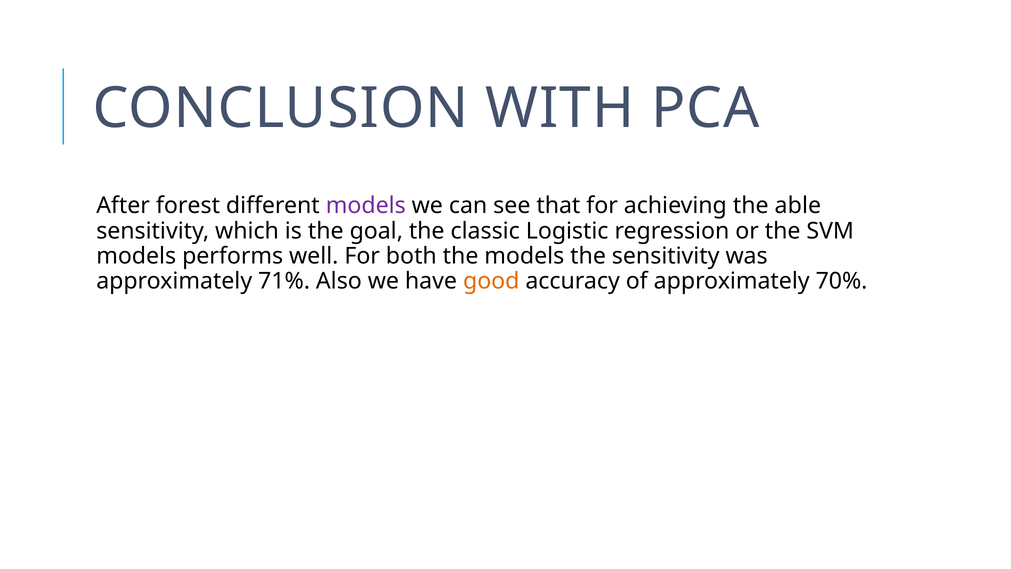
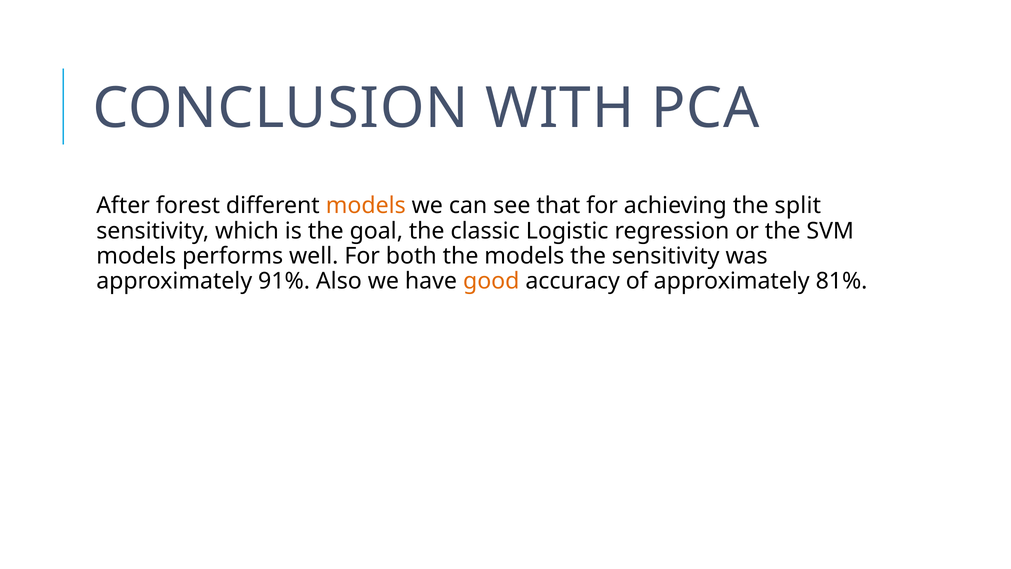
models at (366, 206) colour: purple -> orange
able: able -> split
71%: 71% -> 91%
70%: 70% -> 81%
